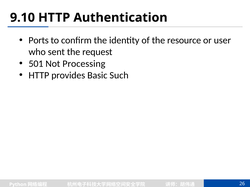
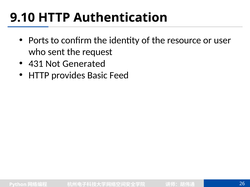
501: 501 -> 431
Processing: Processing -> Generated
Such: Such -> Feed
